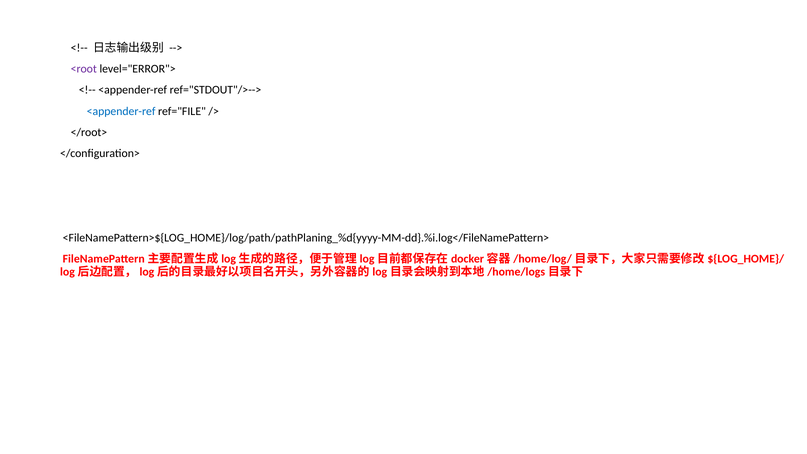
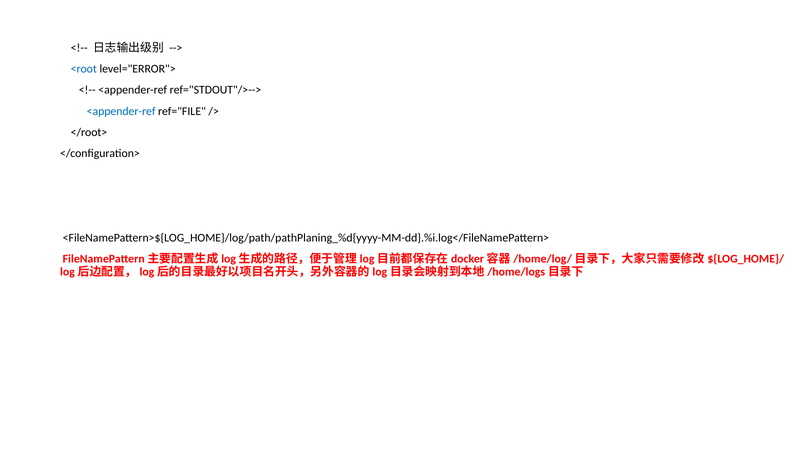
<root colour: purple -> blue
